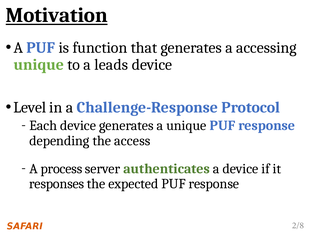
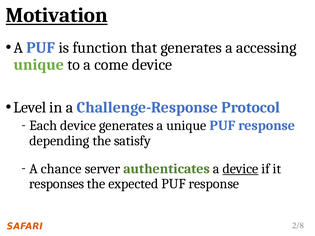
leads: leads -> come
access: access -> satisfy
process: process -> chance
device at (240, 169) underline: none -> present
